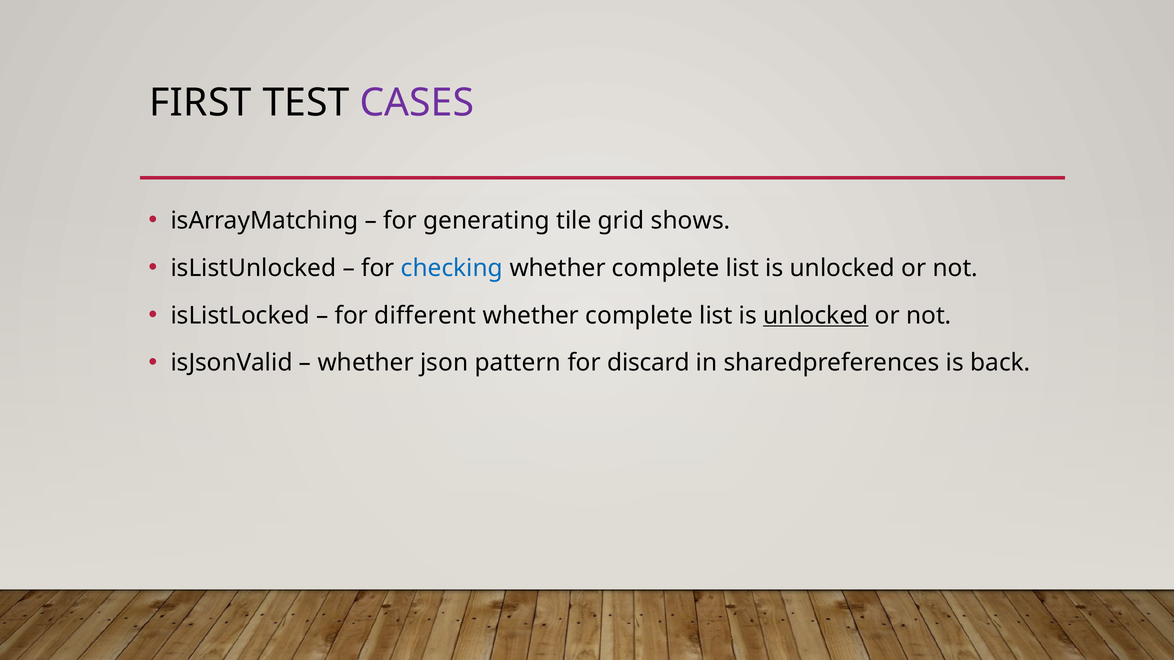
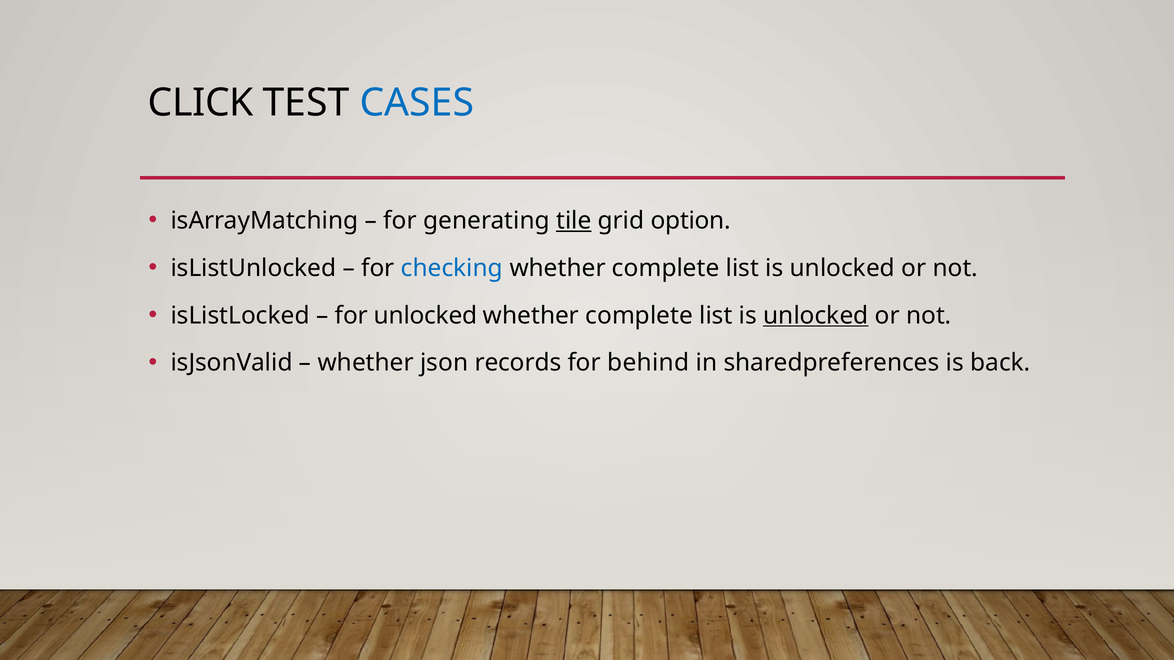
FIRST: FIRST -> CLICK
CASES colour: purple -> blue
tile underline: none -> present
shows: shows -> option
for different: different -> unlocked
pattern: pattern -> records
discard: discard -> behind
